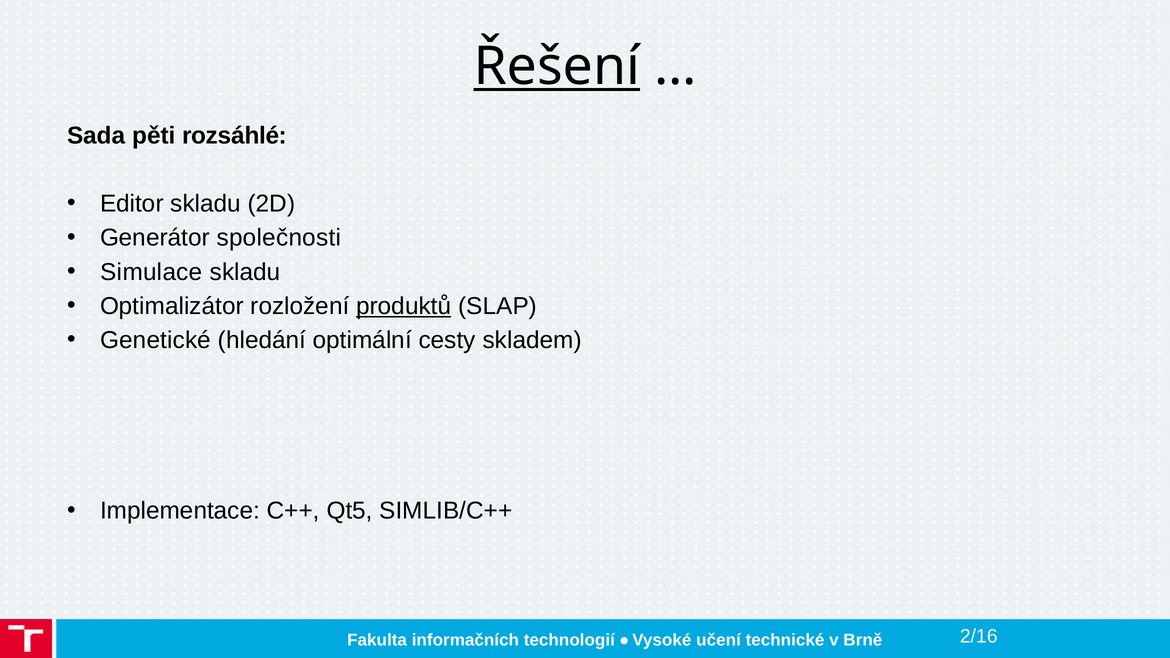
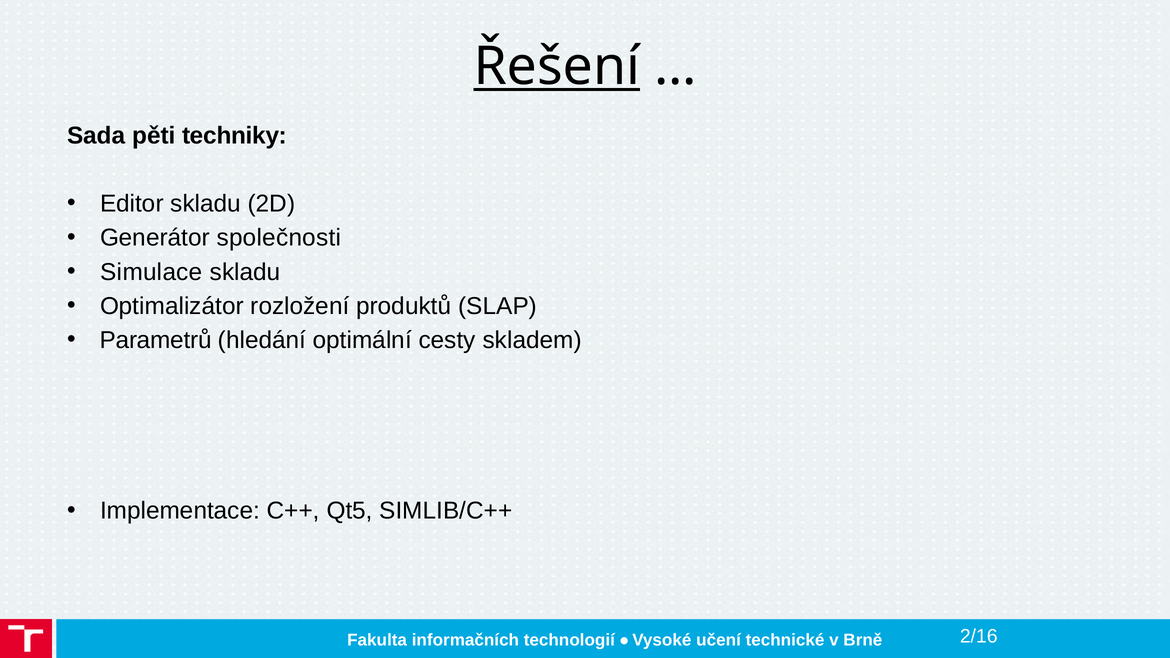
rozsáhlé: rozsáhlé -> techniky
produktů underline: present -> none
Genetické: Genetické -> Parametrů
